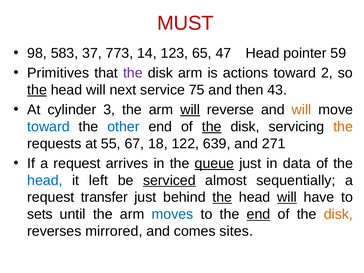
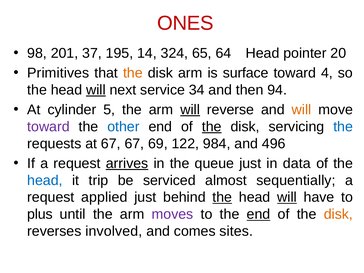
MUST: MUST -> ONES
583: 583 -> 201
773: 773 -> 195
123: 123 -> 324
47: 47 -> 64
59: 59 -> 20
the at (133, 73) colour: purple -> orange
actions: actions -> surface
2: 2 -> 4
the at (37, 90) underline: present -> none
will at (96, 90) underline: none -> present
75: 75 -> 34
43: 43 -> 94
3: 3 -> 5
toward at (48, 127) colour: blue -> purple
the at (343, 127) colour: orange -> blue
at 55: 55 -> 67
18: 18 -> 69
639: 639 -> 984
271: 271 -> 496
arrives underline: none -> present
queue underline: present -> none
left: left -> trip
serviced underline: present -> none
transfer: transfer -> applied
sets: sets -> plus
moves colour: blue -> purple
mirrored: mirrored -> involved
